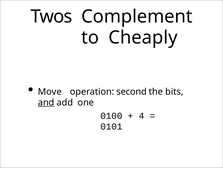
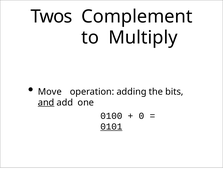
Cheaply: Cheaply -> Multiply
second: second -> adding
4: 4 -> 0
0101 underline: none -> present
